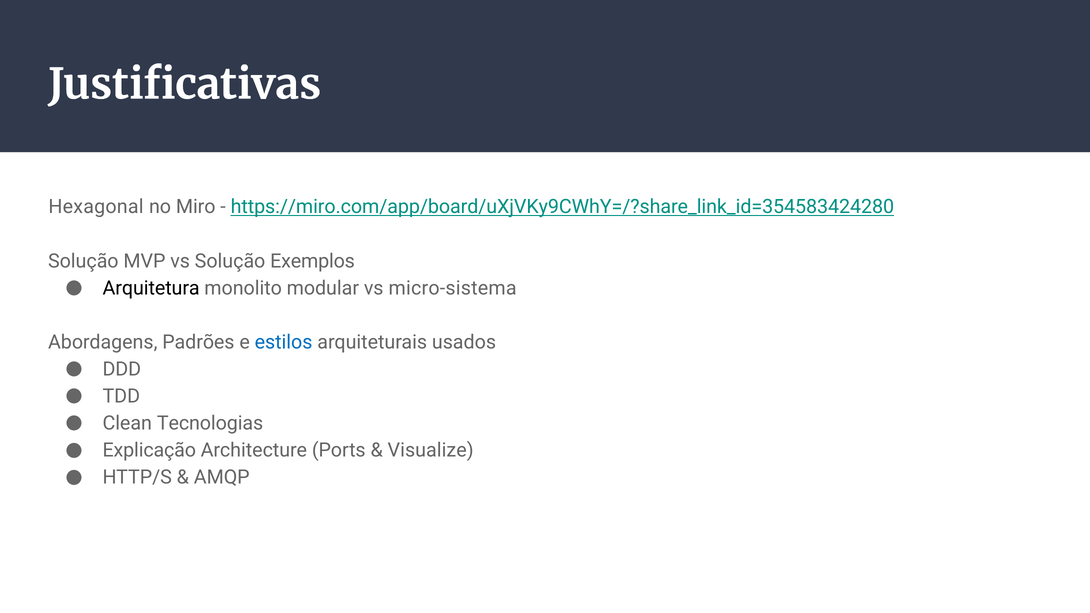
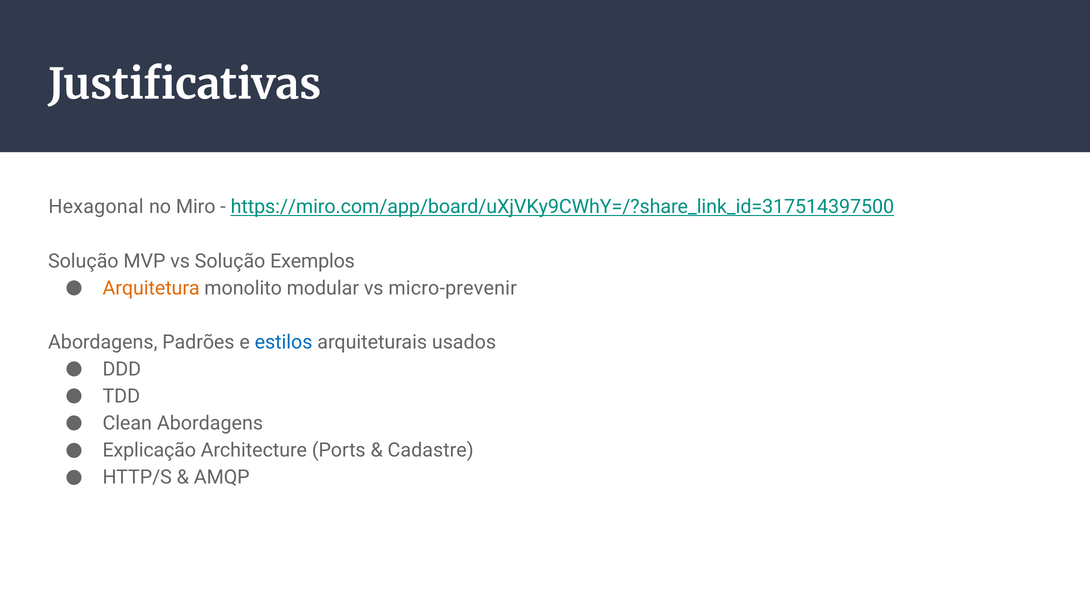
https://miro.com/app/board/uXjVKy9CWhY=/?share_link_id=354583424280: https://miro.com/app/board/uXjVKy9CWhY=/?share_link_id=354583424280 -> https://miro.com/app/board/uXjVKy9CWhY=/?share_link_id=317514397500
Arquitetura colour: black -> orange
micro-sistema: micro-sistema -> micro-prevenir
Clean Tecnologias: Tecnologias -> Abordagens
Visualize: Visualize -> Cadastre
